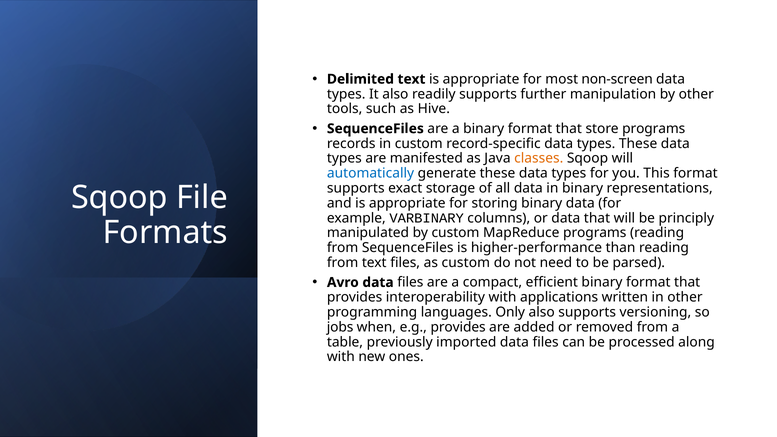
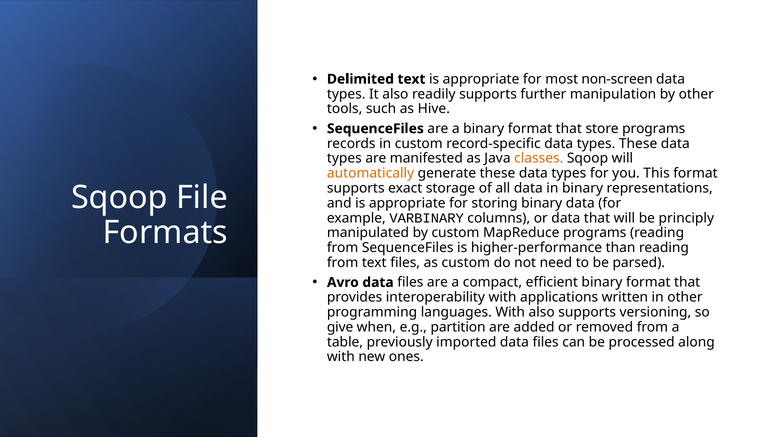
automatically colour: blue -> orange
languages Only: Only -> With
jobs: jobs -> give
e.g provides: provides -> partition
